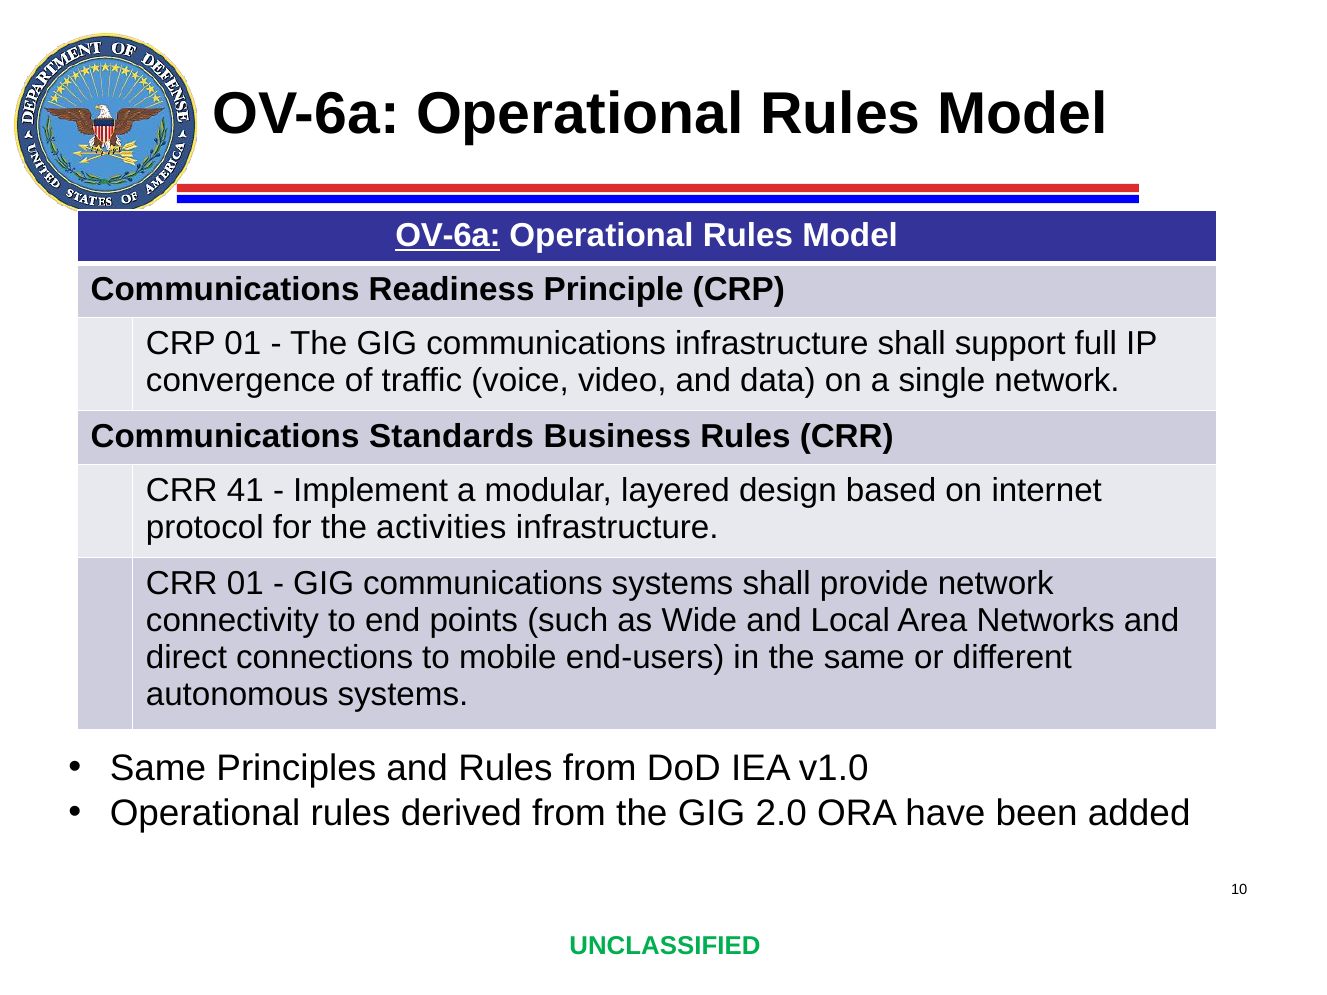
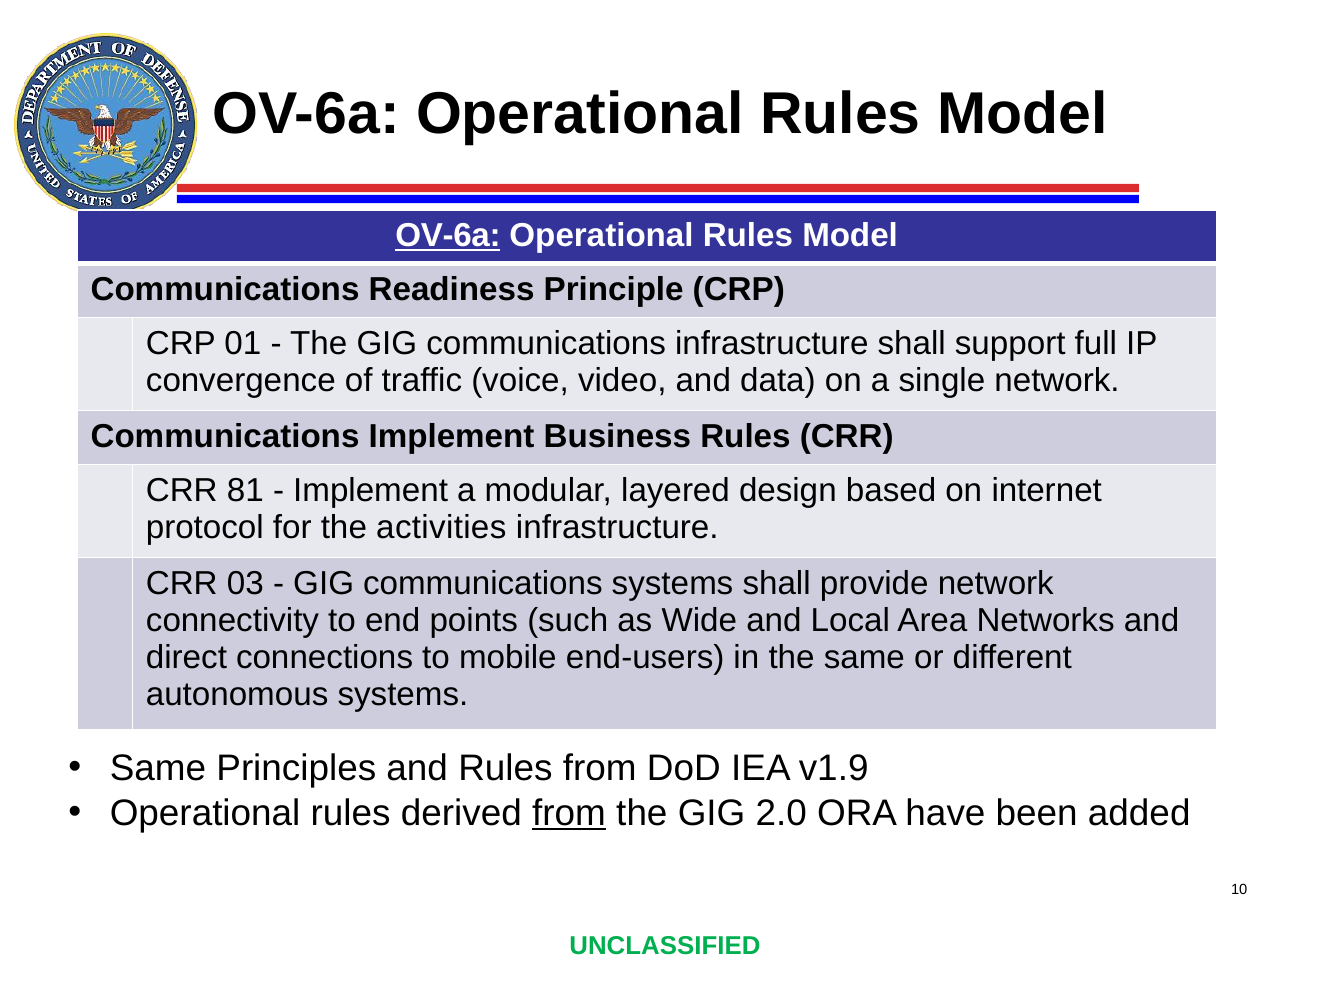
Communications Standards: Standards -> Implement
41: 41 -> 81
CRR 01: 01 -> 03
v1.0: v1.0 -> v1.9
from at (569, 813) underline: none -> present
